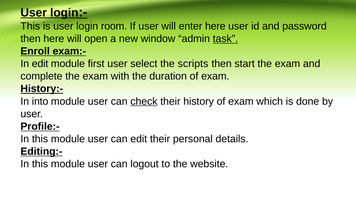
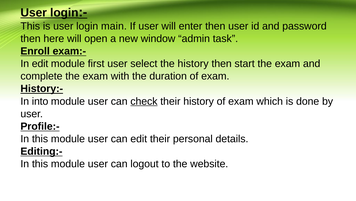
room: room -> main
enter here: here -> then
task underline: present -> none
the scripts: scripts -> history
